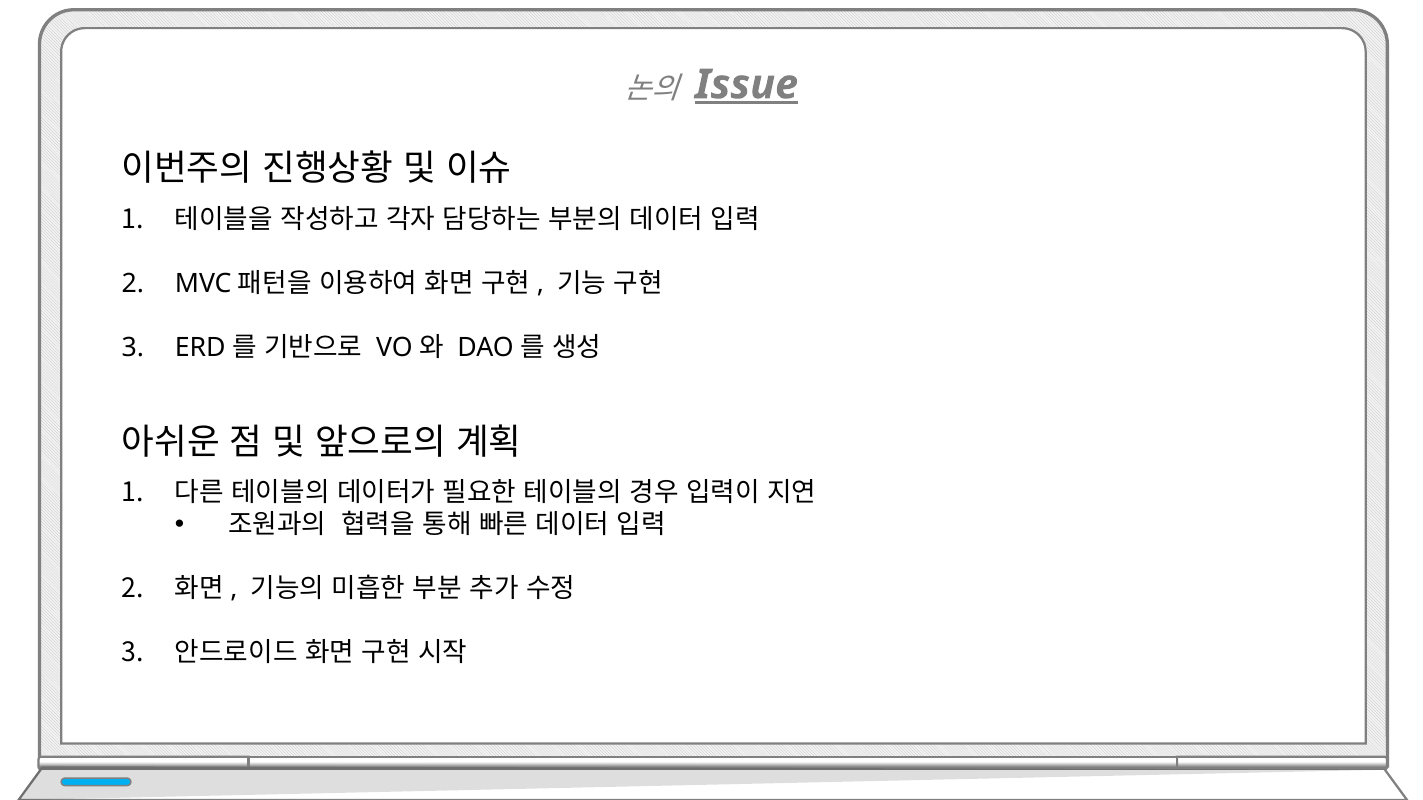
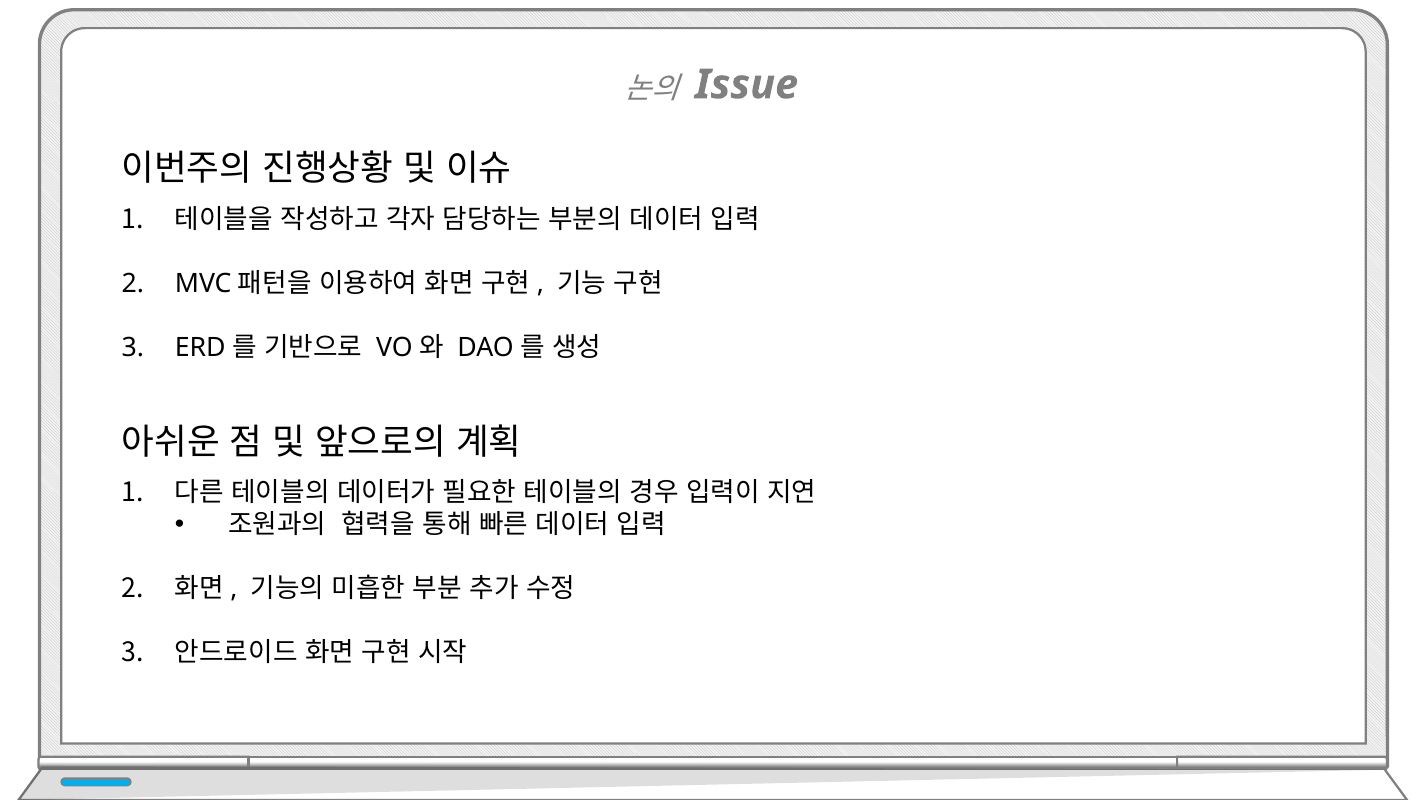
Issue underline: present -> none
